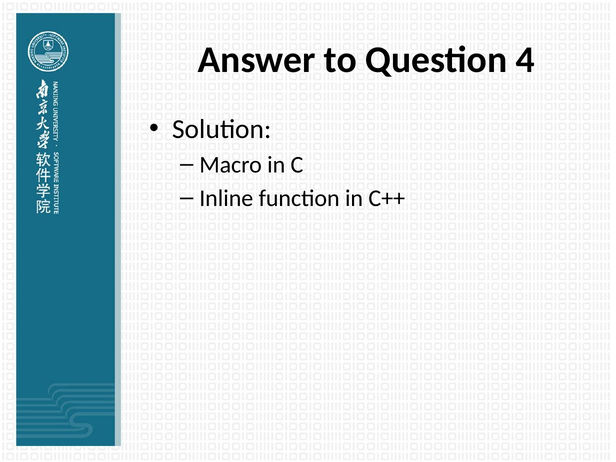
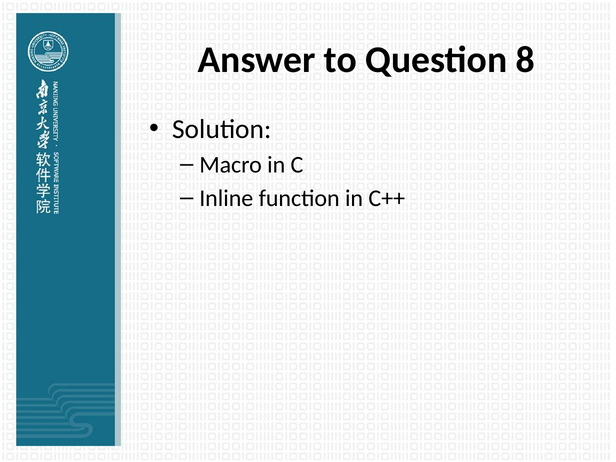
4: 4 -> 8
